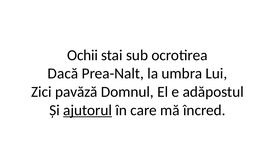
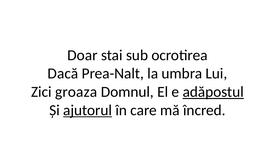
Ochii: Ochii -> Doar
pavăză: pavăză -> groaza
adăpostul underline: none -> present
